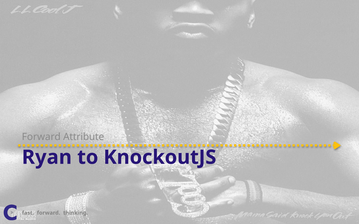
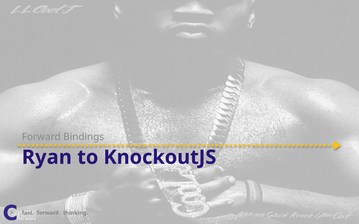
Attribute: Attribute -> Bindings
